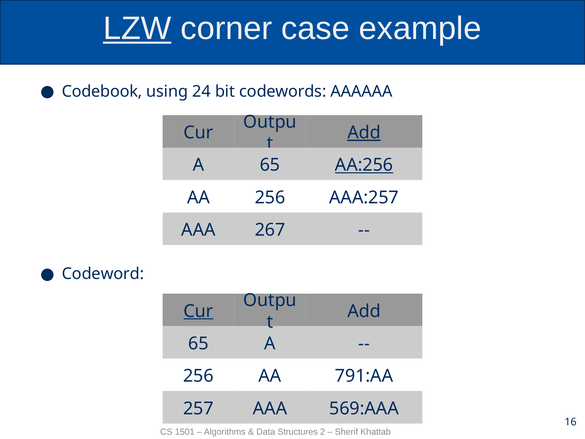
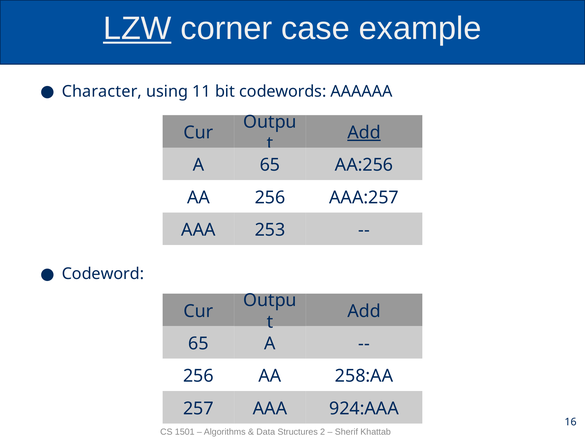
Codebook: Codebook -> Character
24: 24 -> 11
AA:256 underline: present -> none
267: 267 -> 253
Cur at (198, 311) underline: present -> none
791:AA: 791:AA -> 258:AA
569:AAA: 569:AAA -> 924:AAA
